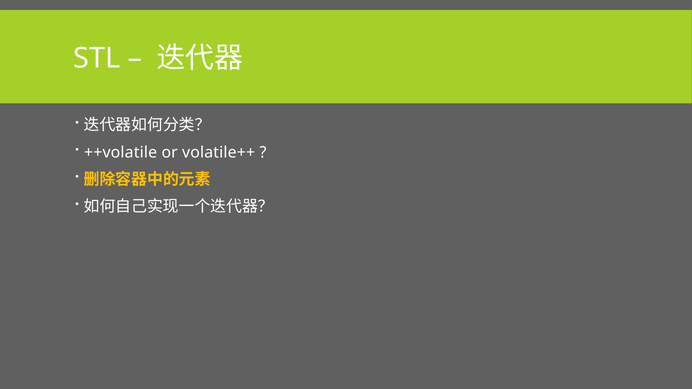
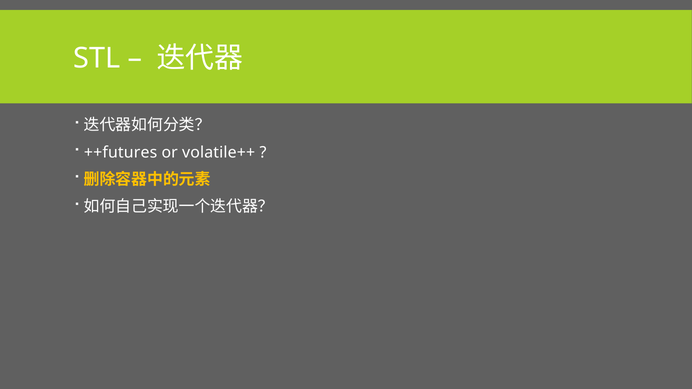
++volatile: ++volatile -> ++futures
